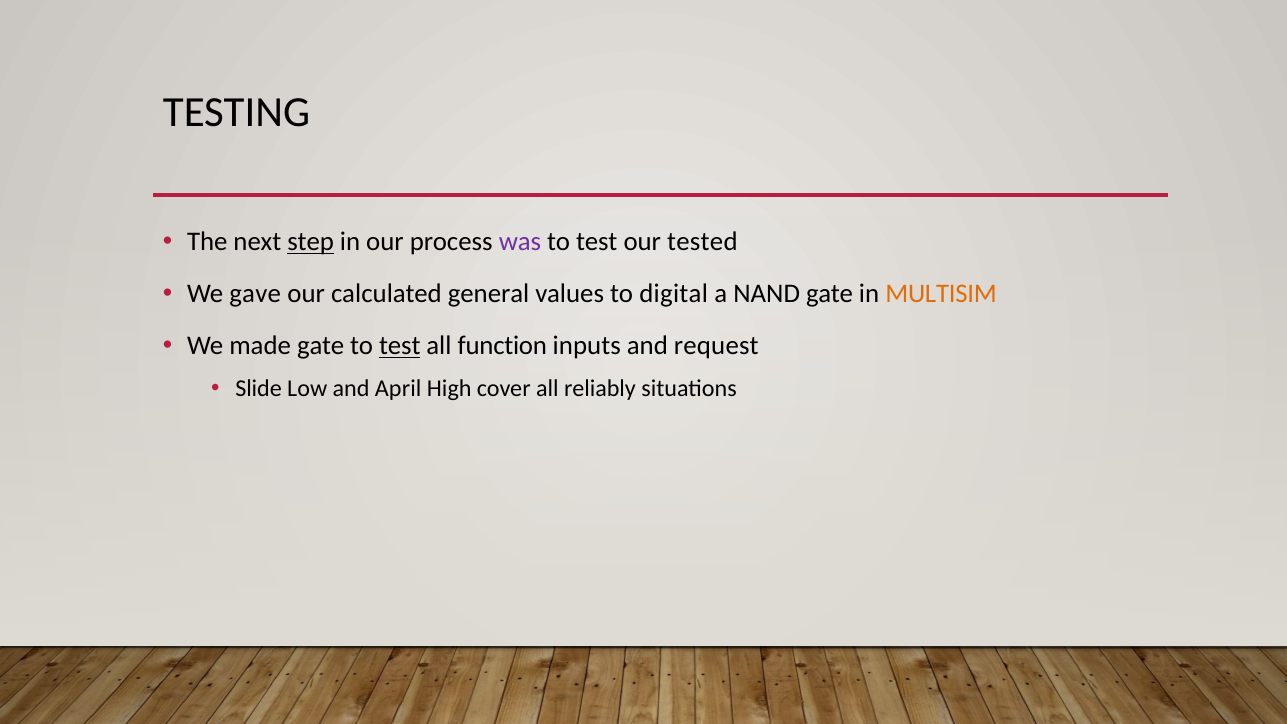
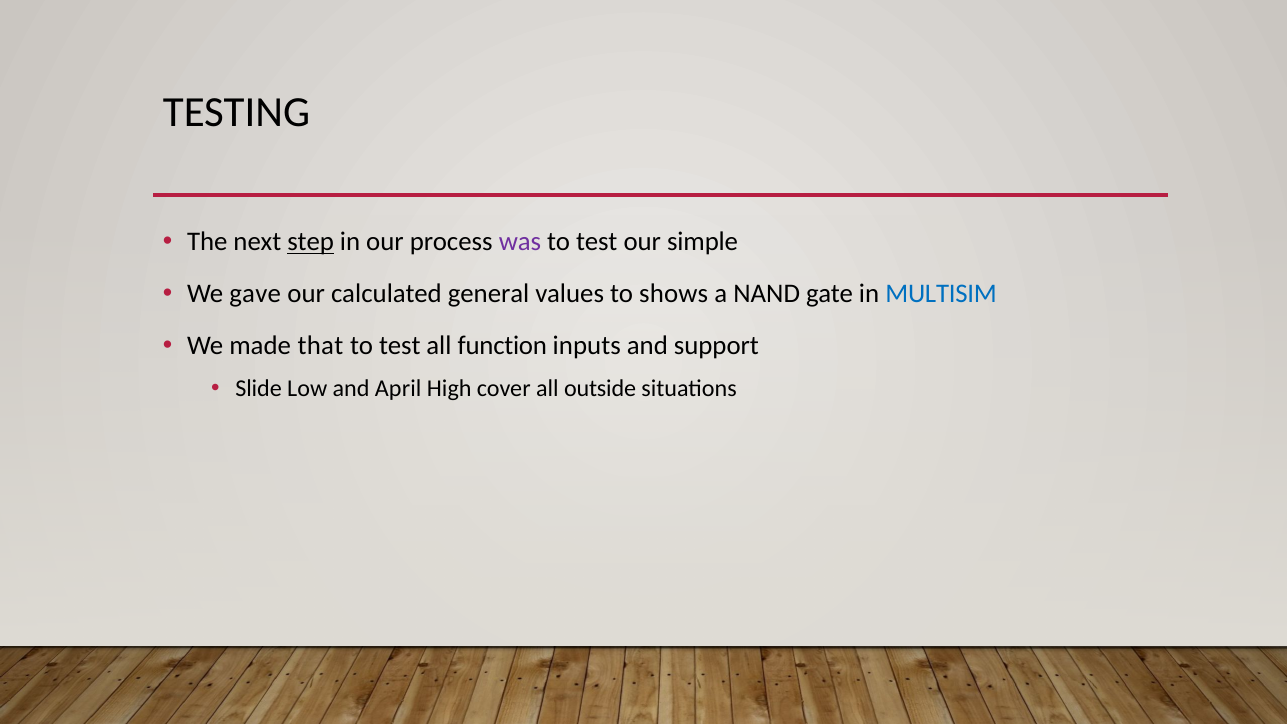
tested: tested -> simple
digital: digital -> shows
MULTISIM colour: orange -> blue
made gate: gate -> that
test at (400, 346) underline: present -> none
request: request -> support
reliably: reliably -> outside
